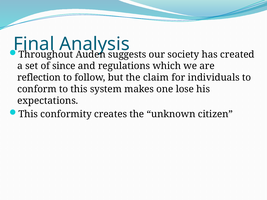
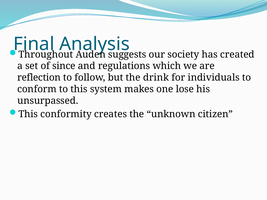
claim: claim -> drink
expectations: expectations -> unsurpassed
